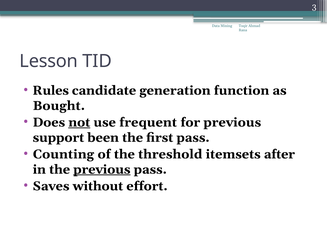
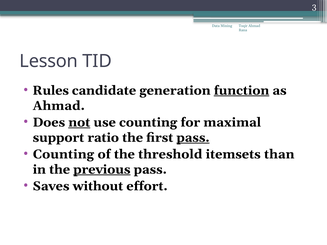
function underline: none -> present
Bought at (59, 106): Bought -> Ahmad
use frequent: frequent -> counting
for previous: previous -> maximal
been: been -> ratio
pass at (193, 138) underline: none -> present
after: after -> than
